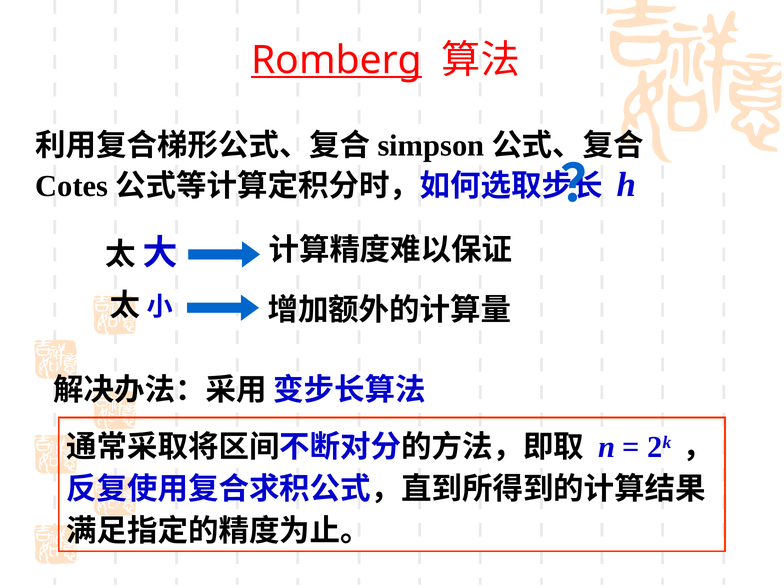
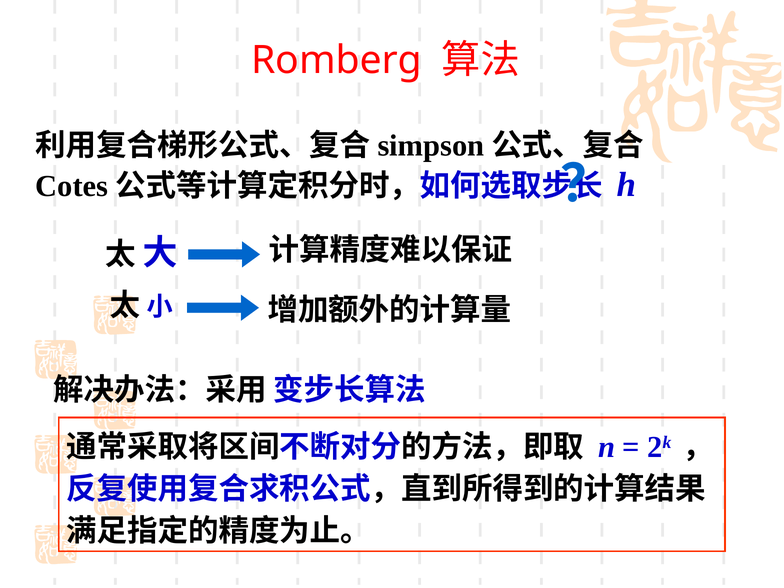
Romberg underline: present -> none
